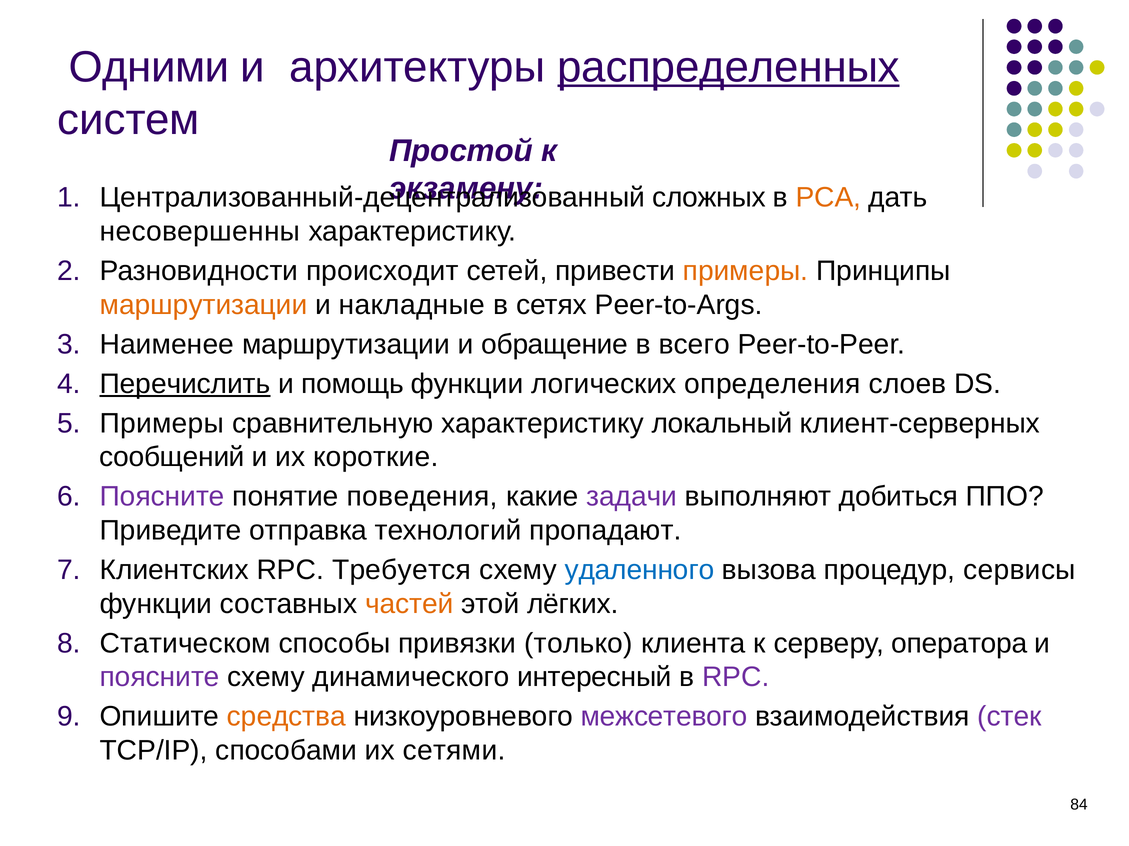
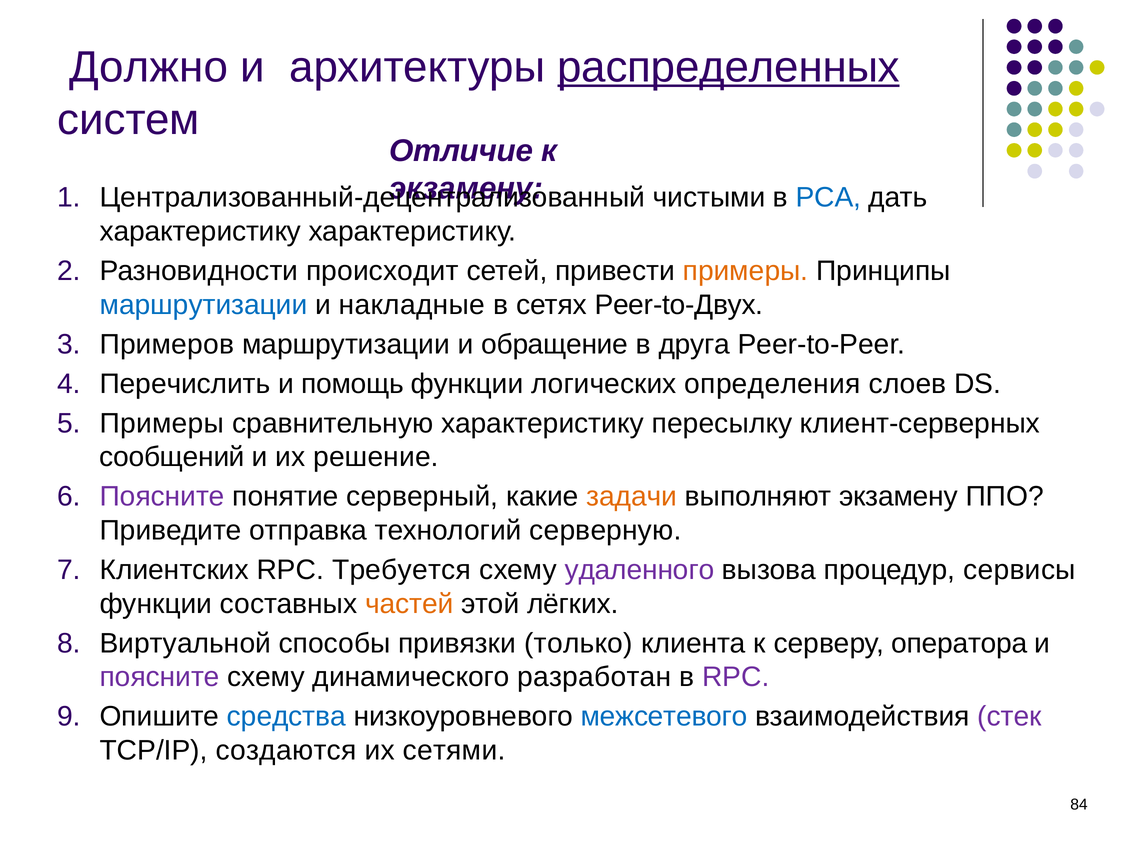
Одними: Одними -> Должно
Простой: Простой -> Отличие
сложных: сложных -> чистыми
РСА colour: orange -> blue
несовершенны at (200, 232): несовершенны -> характеристику
маршрутизации at (204, 305) colour: orange -> blue
Peer-to-Args: Peer-to-Args -> Peer-to-Двух
Наименее: Наименее -> Примеров
всего: всего -> друга
Перечислить underline: present -> none
локальный: локальный -> пересылку
короткие: короткие -> решение
поведения: поведения -> серверный
задачи colour: purple -> orange
выполняют добиться: добиться -> экзамену
пропадают: пропадают -> серверную
удаленного colour: blue -> purple
Статическом: Статическом -> Виртуальной
интересный: интересный -> разработан
средства colour: orange -> blue
межсетевого colour: purple -> blue
способами: способами -> создаются
